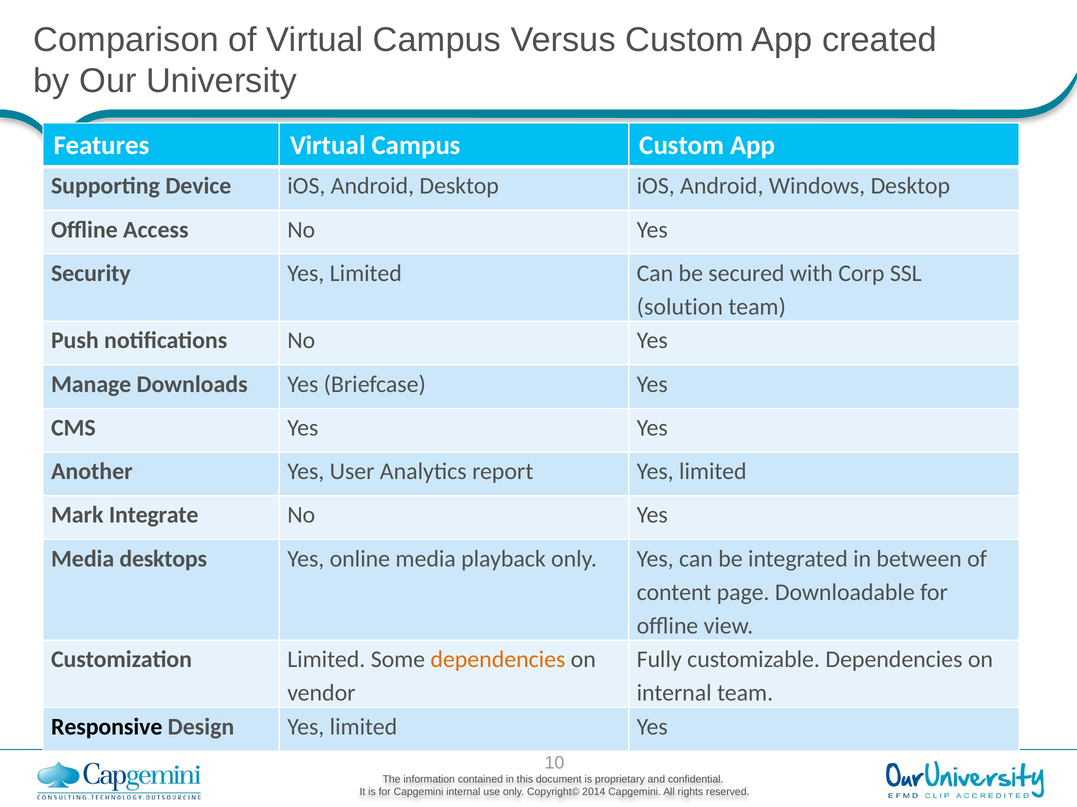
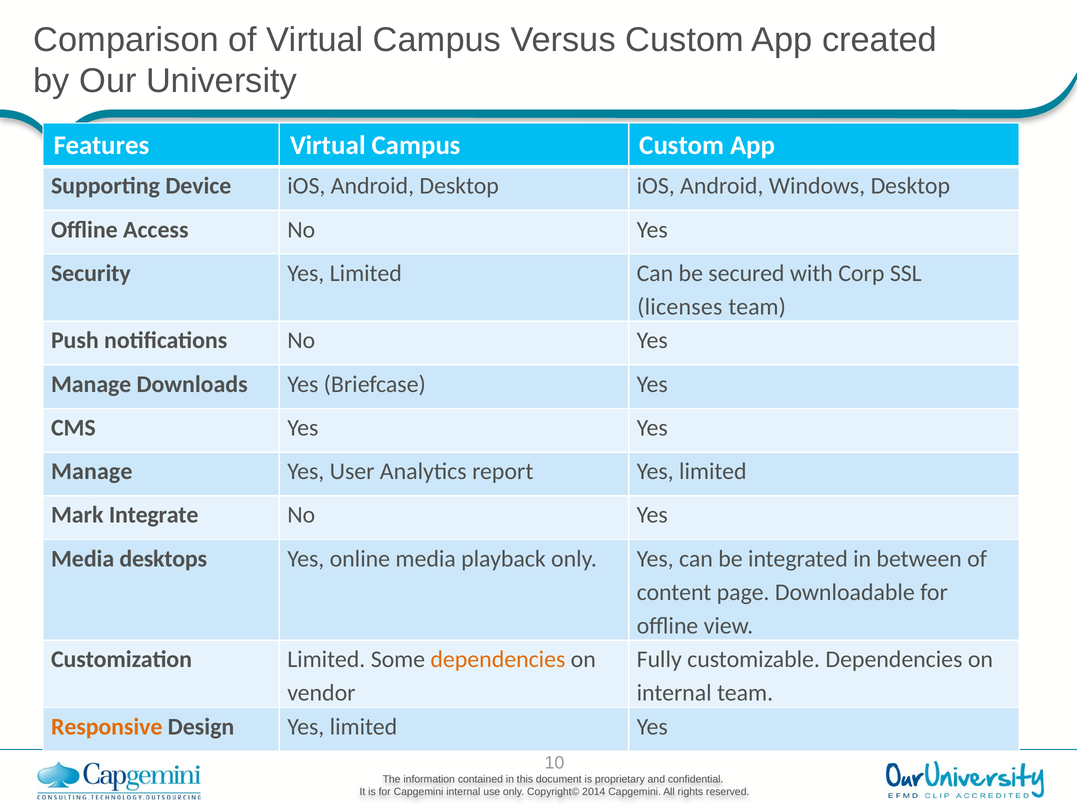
solution: solution -> licenses
Another at (92, 472): Another -> Manage
Responsive colour: black -> orange
